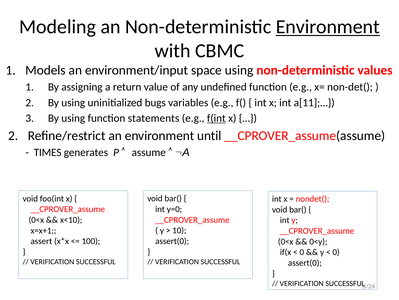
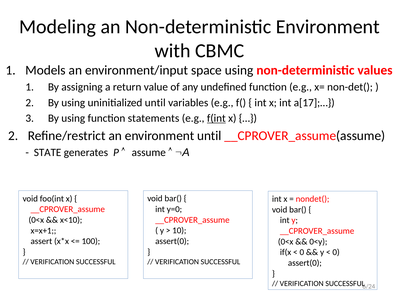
Environment at (328, 27) underline: present -> none
uninitialized bugs: bugs -> until
a[11];…: a[11];… -> a[17];…
TIMES: TIMES -> STATE
